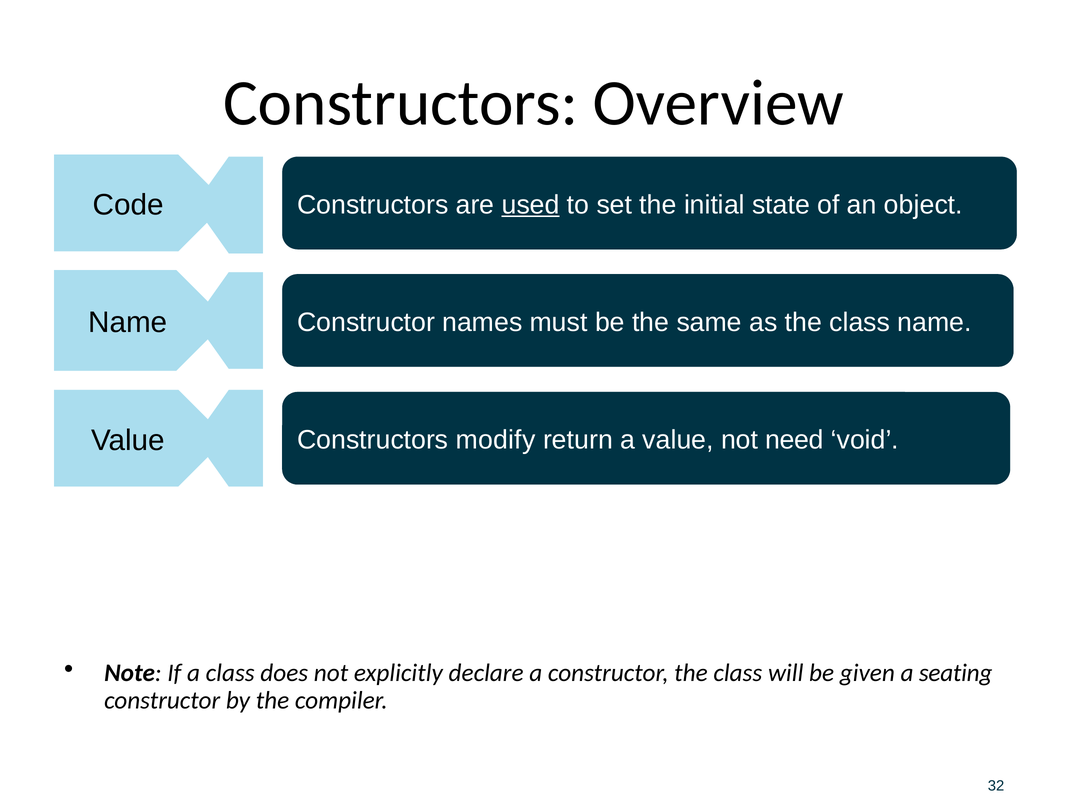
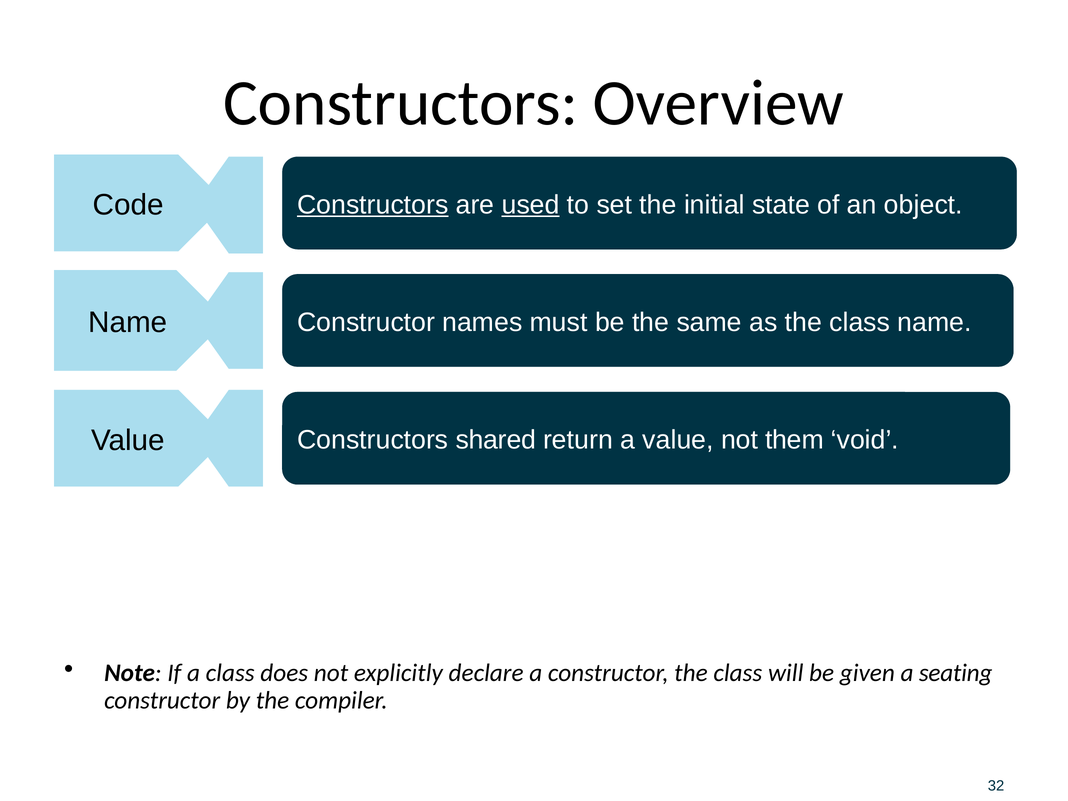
Constructors at (373, 205) underline: none -> present
modify: modify -> shared
need: need -> them
